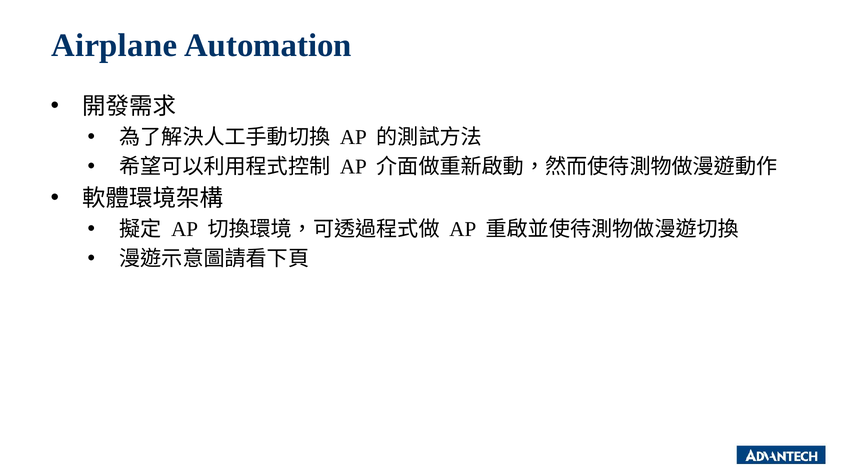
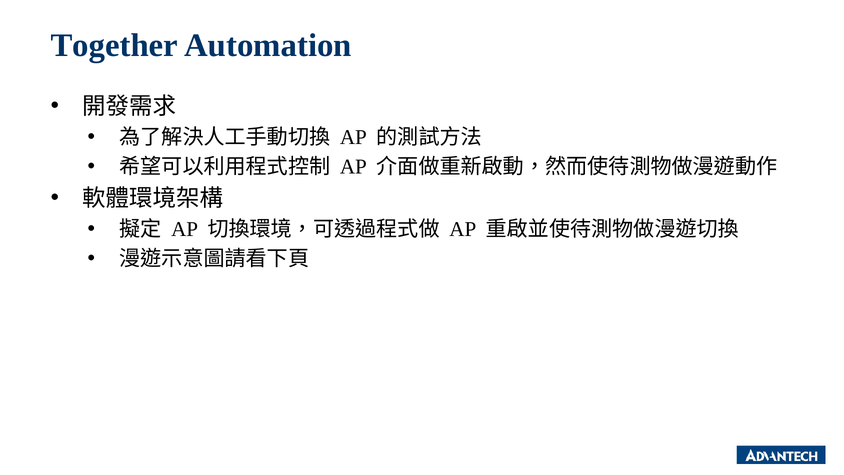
Airplane: Airplane -> Together
